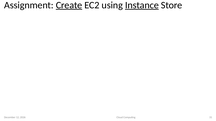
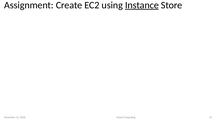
Create underline: present -> none
